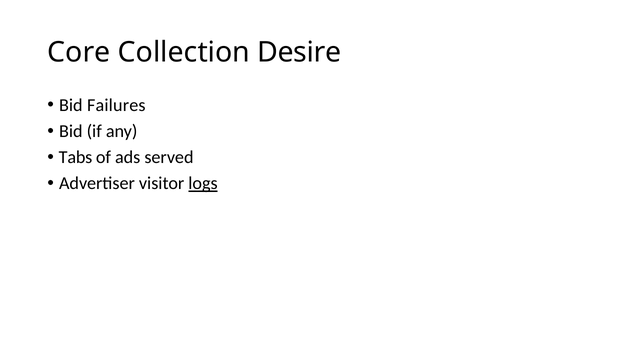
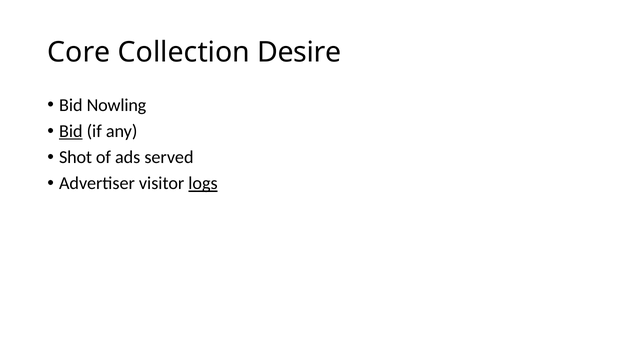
Failures: Failures -> Nowling
Bid at (71, 131) underline: none -> present
Tabs: Tabs -> Shot
